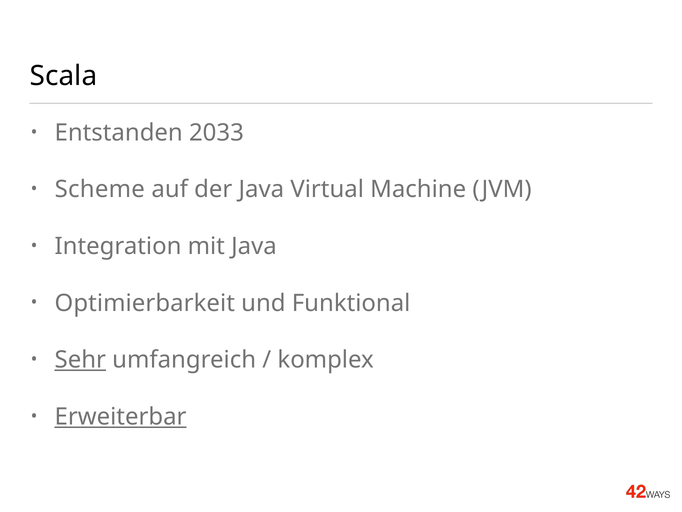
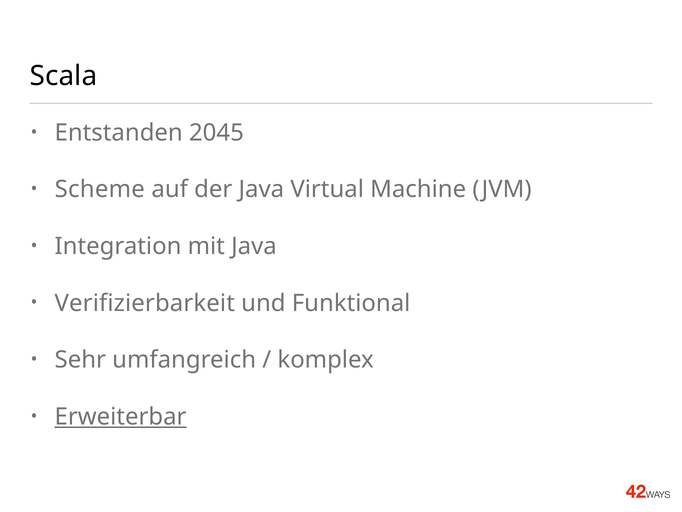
2033: 2033 -> 2045
Optimierbarkeit: Optimierbarkeit -> Verifizierbarkeit
Sehr underline: present -> none
